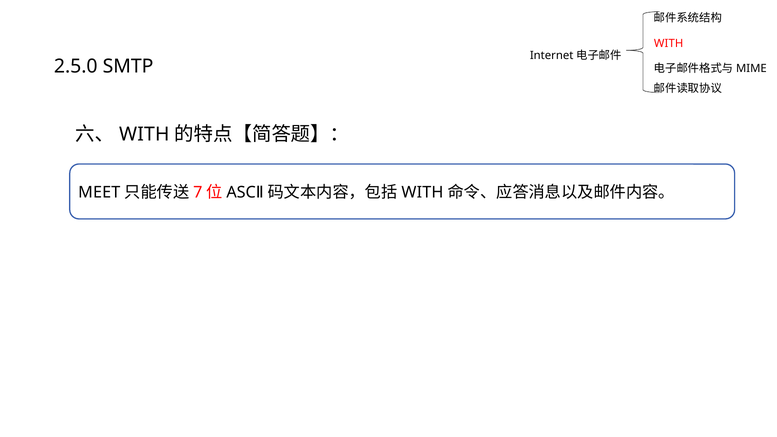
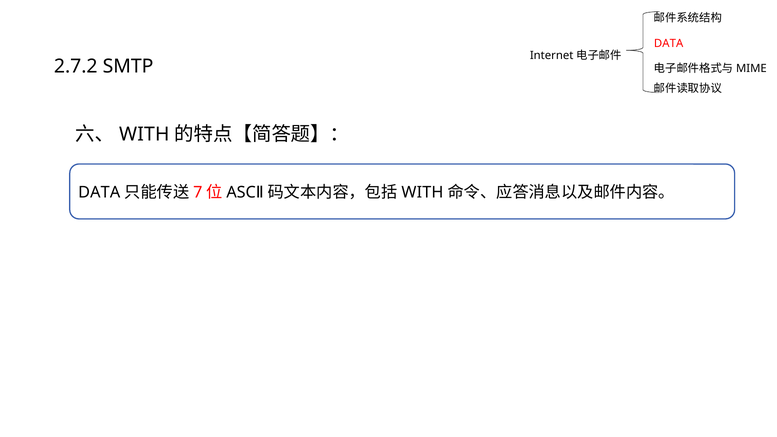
WITH at (669, 43): WITH -> DATA
2.5.0: 2.5.0 -> 2.7.2
MEET at (99, 193): MEET -> DATA
